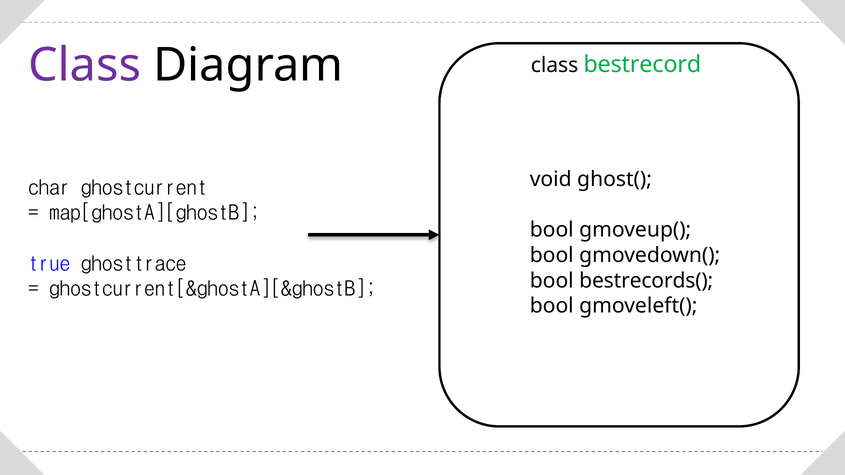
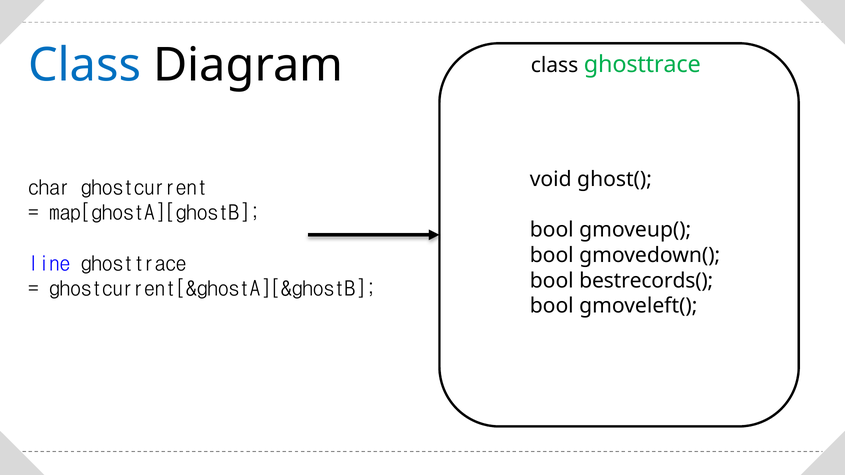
Class at (85, 65) colour: purple -> blue
class bestrecord: bestrecord -> ghosttrace
true: true -> line
